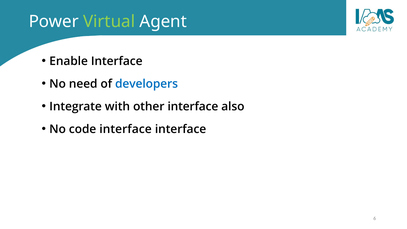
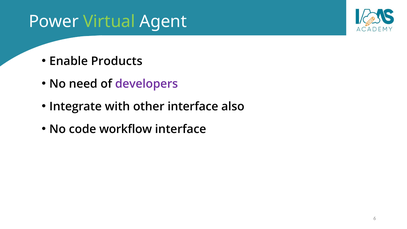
Enable Interface: Interface -> Products
developers colour: blue -> purple
code interface: interface -> workflow
